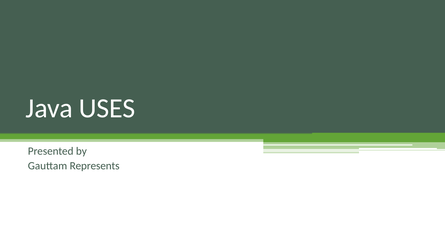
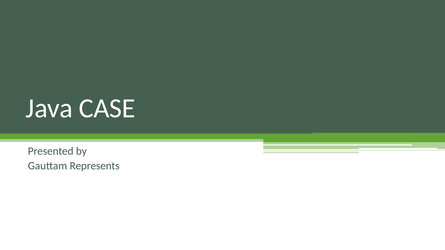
USES: USES -> CASE
